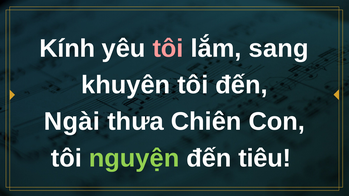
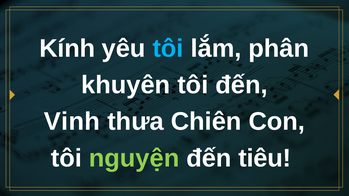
tôi at (168, 48) colour: pink -> light blue
sang: sang -> phân
Ngài: Ngài -> Vinh
